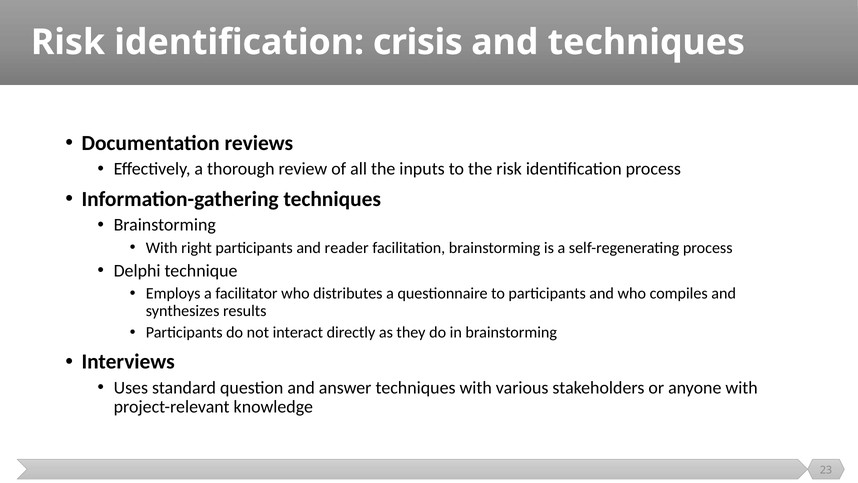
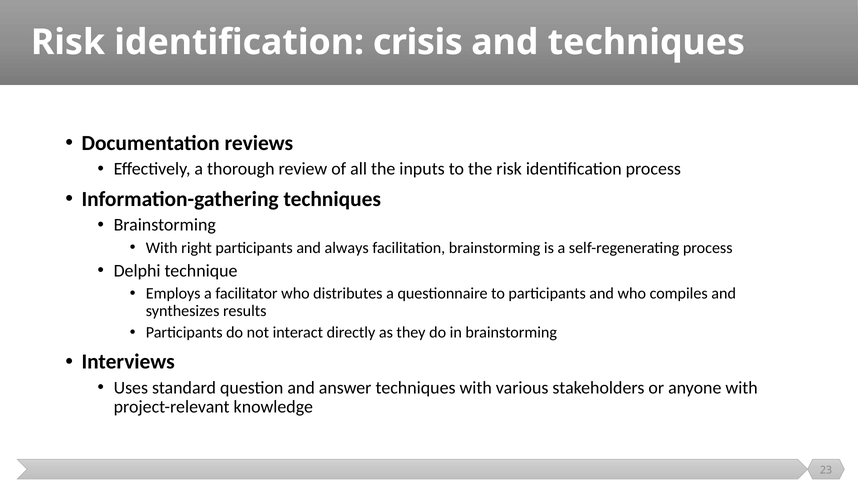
reader: reader -> always
